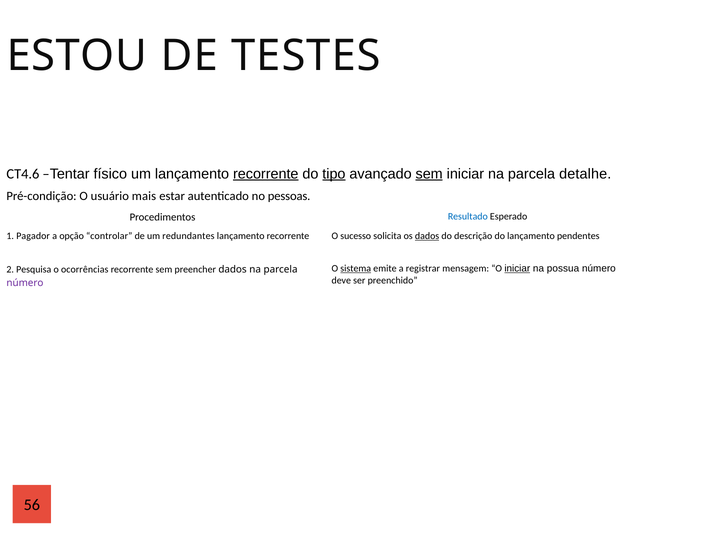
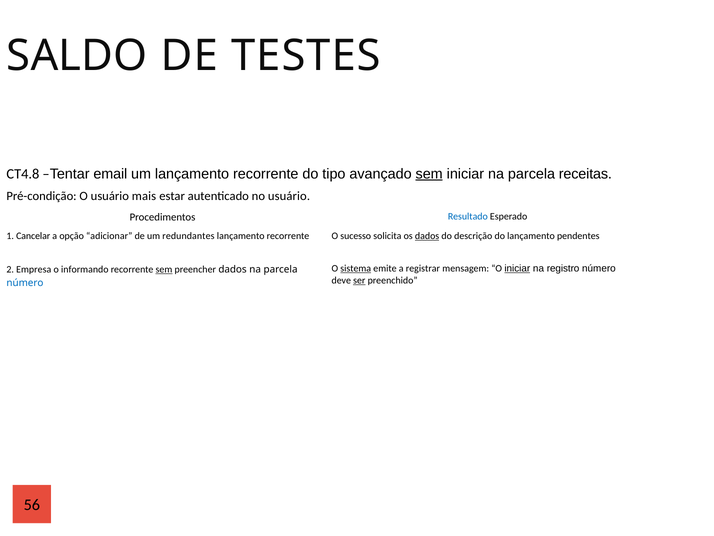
ESTOU: ESTOU -> SALDO
CT4.6: CT4.6 -> CT4.8
físico: físico -> email
recorrente at (266, 174) underline: present -> none
tipo underline: present -> none
detalhe: detalhe -> receitas
no pessoas: pessoas -> usuário
Pagador: Pagador -> Cancelar
controlar: controlar -> adicionar
possua: possua -> registro
Pesquisa: Pesquisa -> Empresa
ocorrências: ocorrências -> informando
sem at (164, 269) underline: none -> present
ser underline: none -> present
número at (25, 283) colour: purple -> blue
